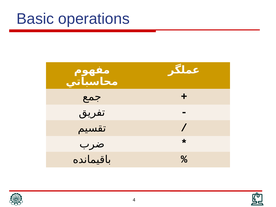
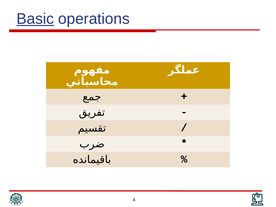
Basic underline: none -> present
